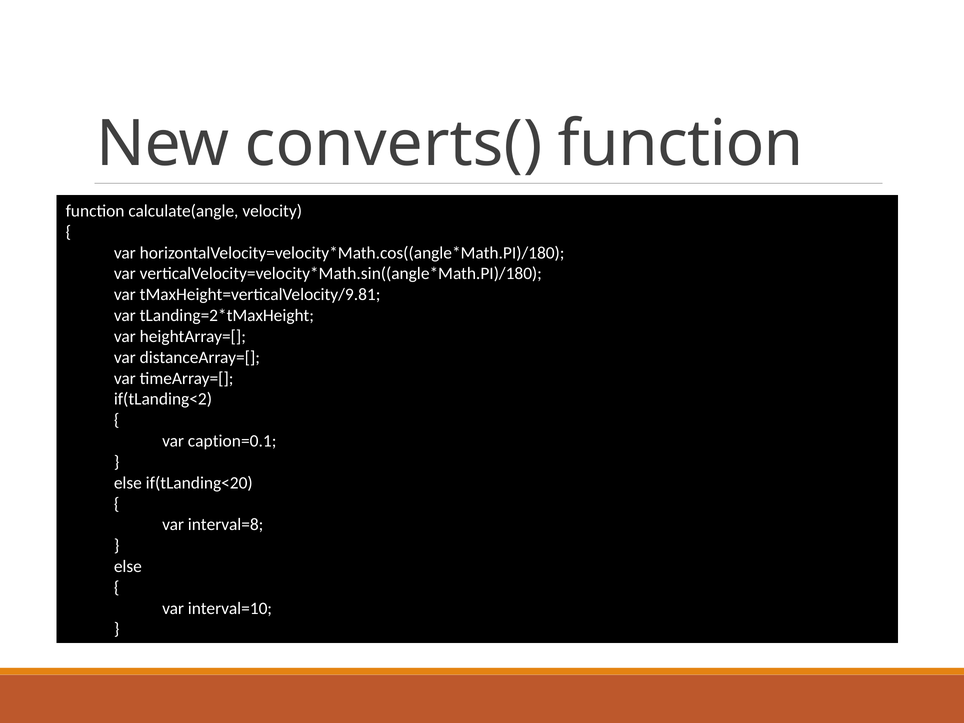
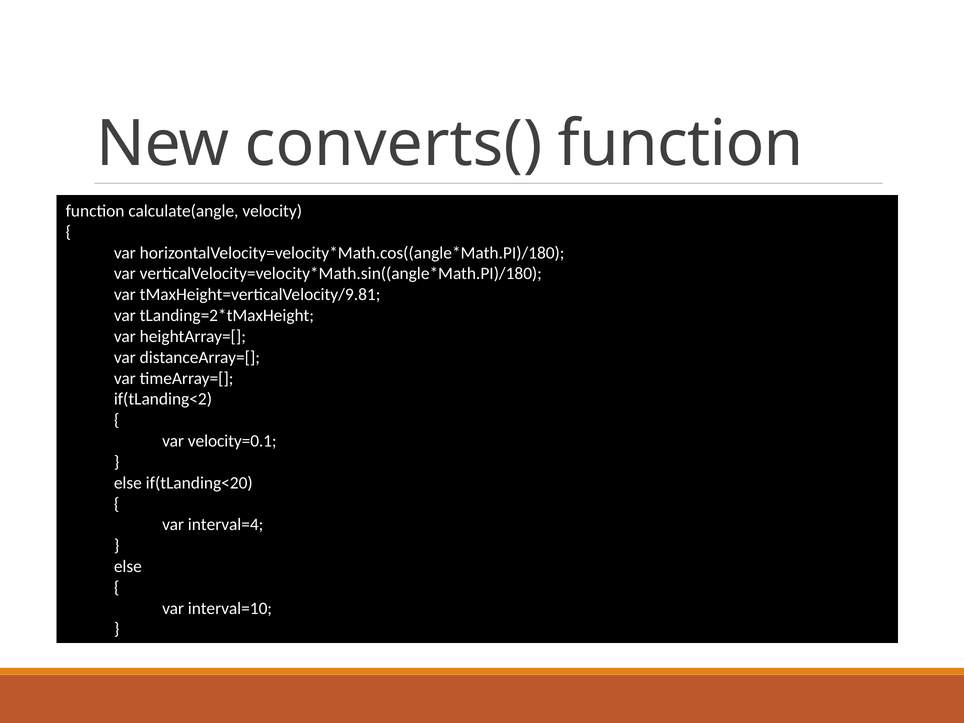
caption=0.1: caption=0.1 -> velocity=0.1
interval=8: interval=8 -> interval=4
